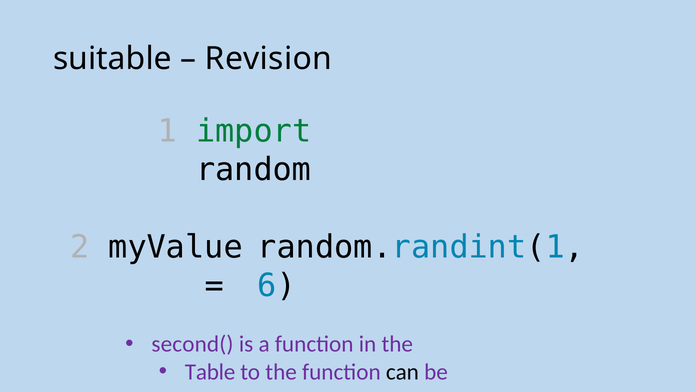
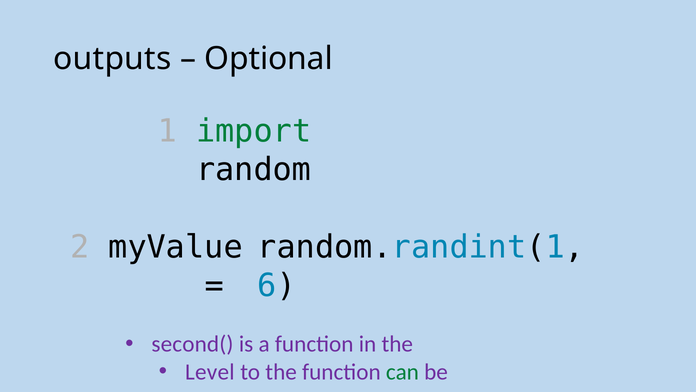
suitable: suitable -> outputs
Revision: Revision -> Optional
Table: Table -> Level
can colour: black -> green
